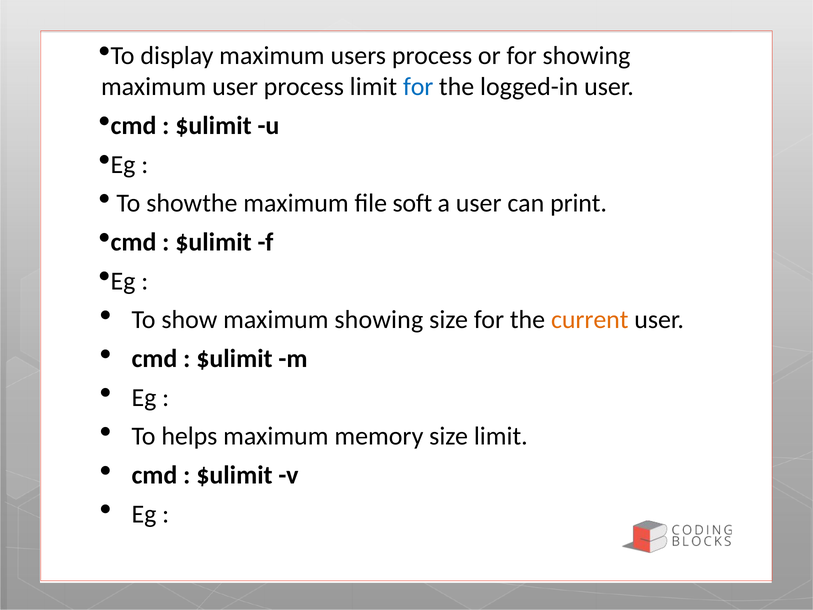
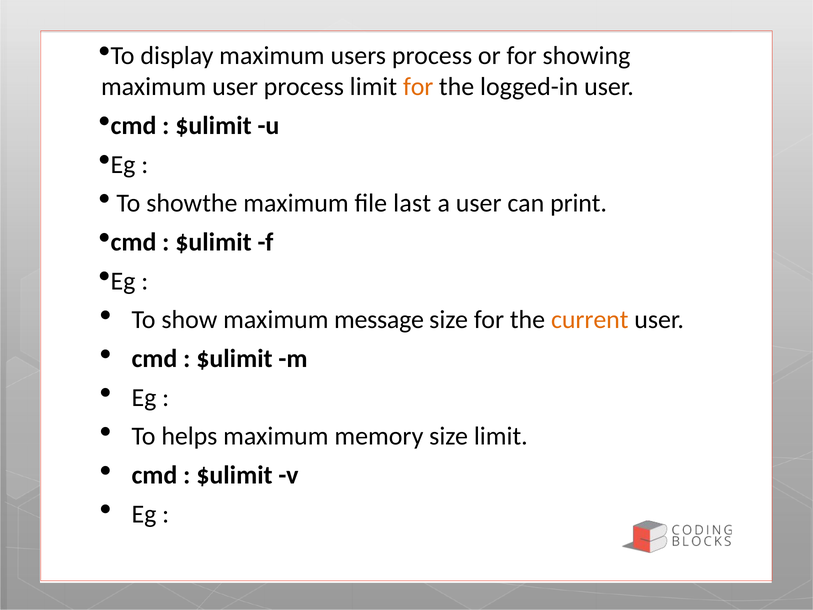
for at (418, 87) colour: blue -> orange
soft: soft -> last
maximum showing: showing -> message
